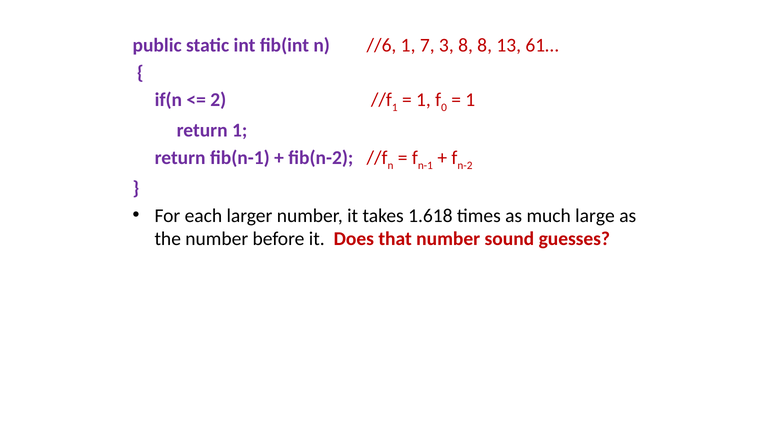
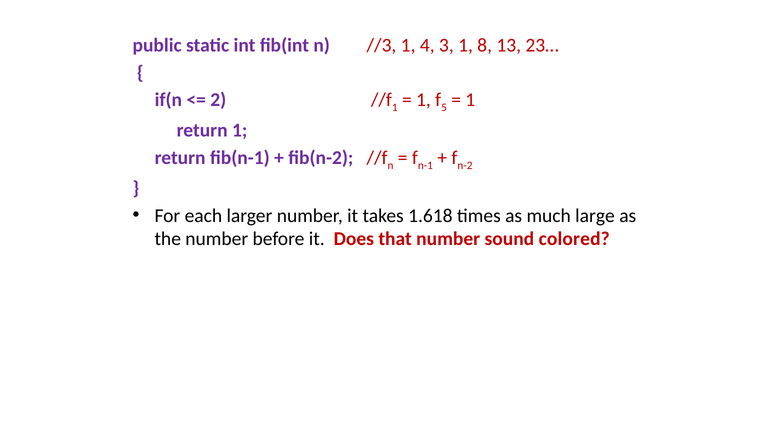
//6: //6 -> //3
7: 7 -> 4
3 8: 8 -> 1
61…: 61… -> 23…
0: 0 -> 5
guesses: guesses -> colored
